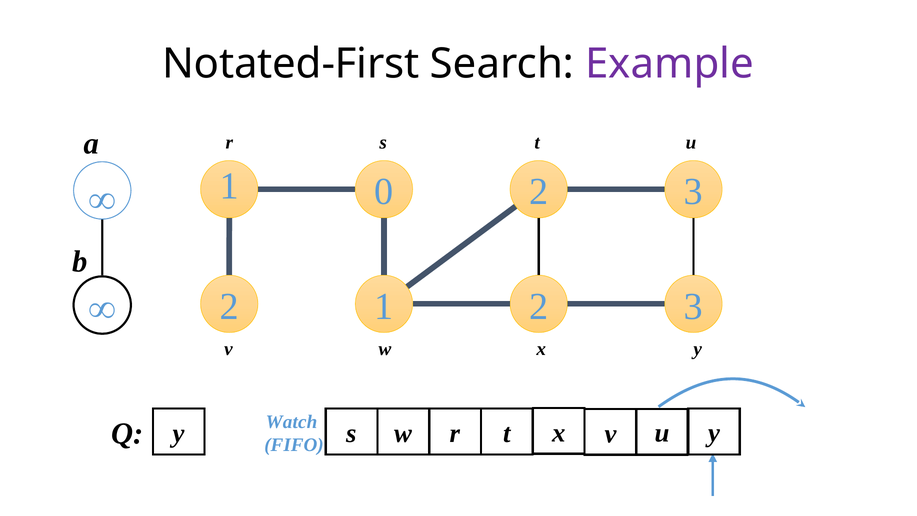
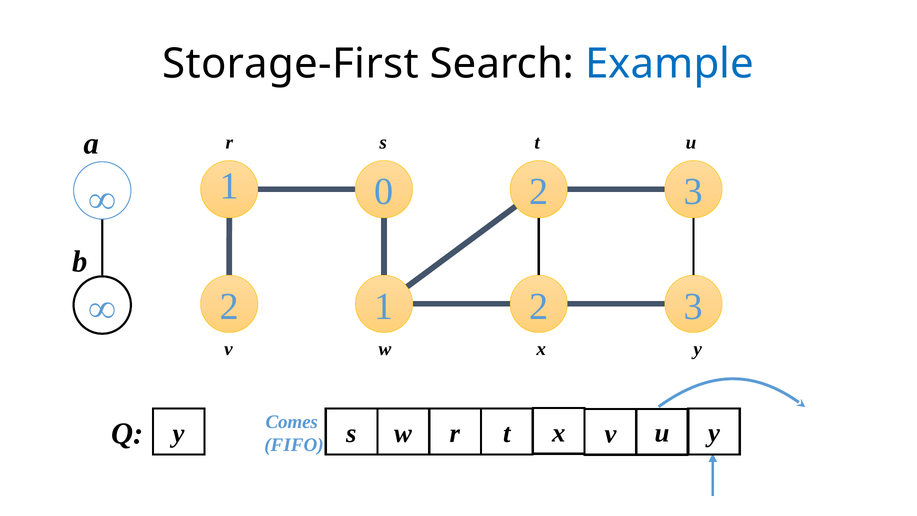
Notated-First: Notated-First -> Storage-First
Example colour: purple -> blue
Watch: Watch -> Comes
